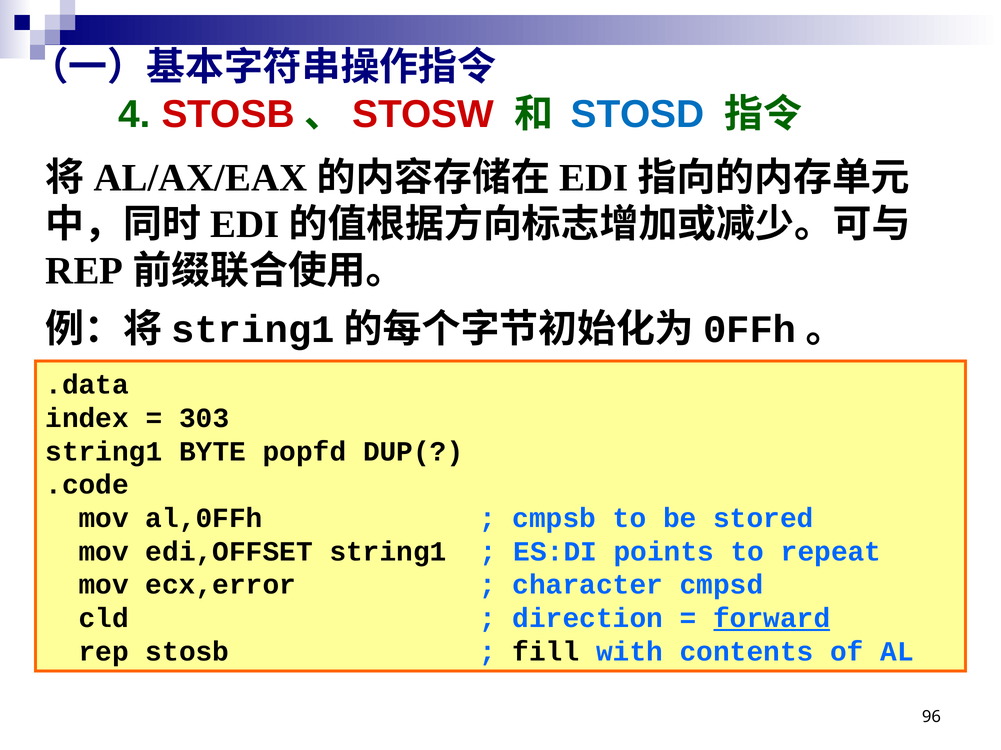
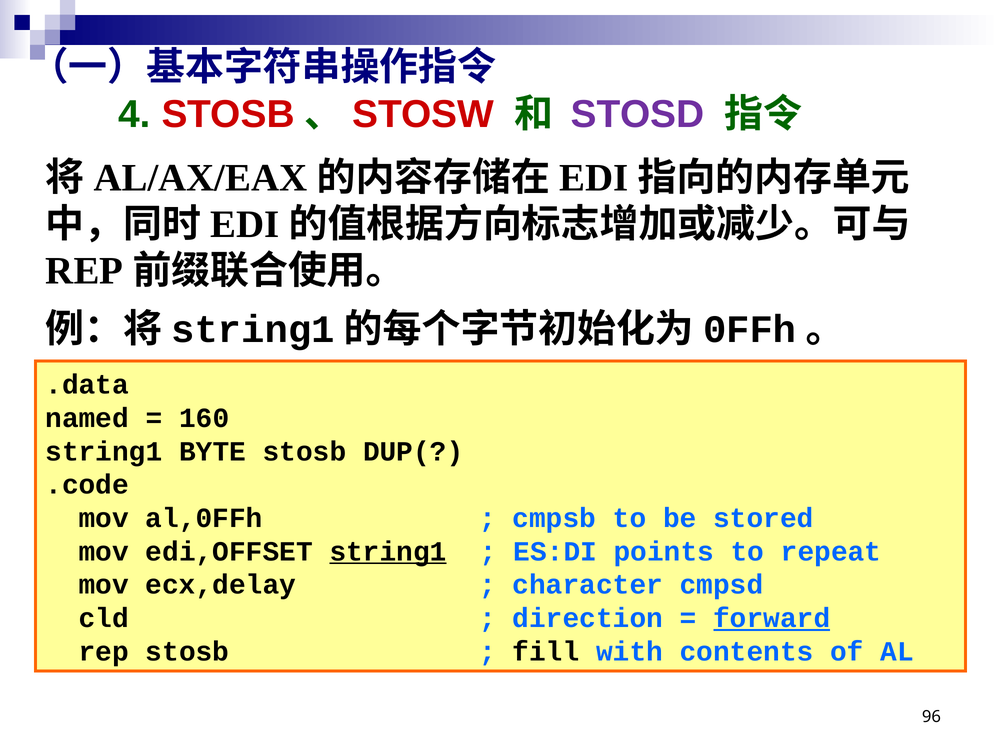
STOSD colour: blue -> purple
index: index -> named
303: 303 -> 160
BYTE popfd: popfd -> stosb
string1 at (388, 552) underline: none -> present
ecx,error: ecx,error -> ecx,delay
